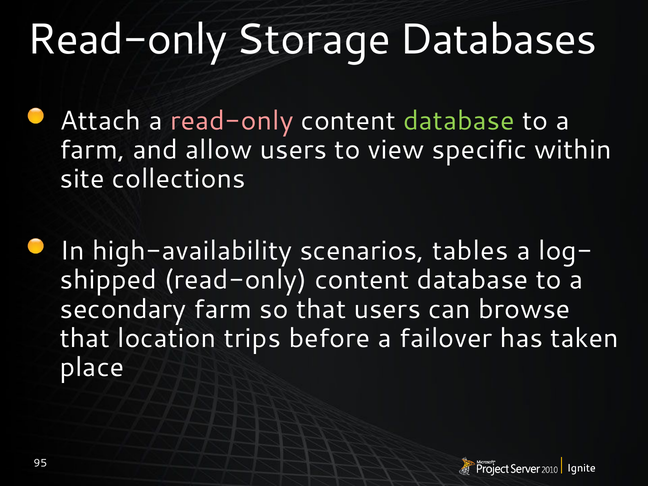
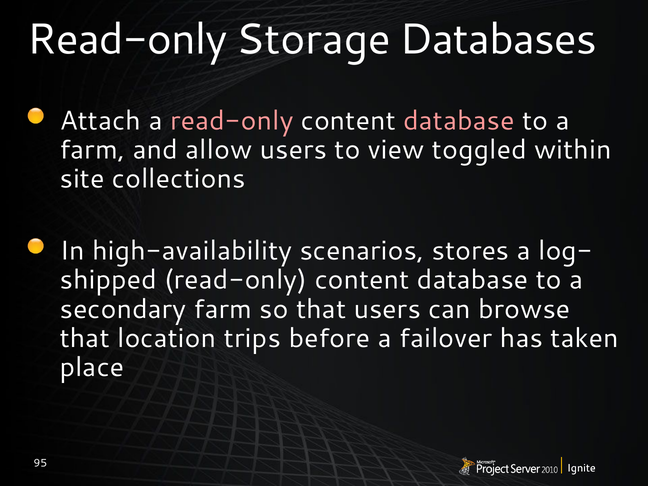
database at (459, 121) colour: light green -> pink
specific: specific -> toggled
tables: tables -> stores
